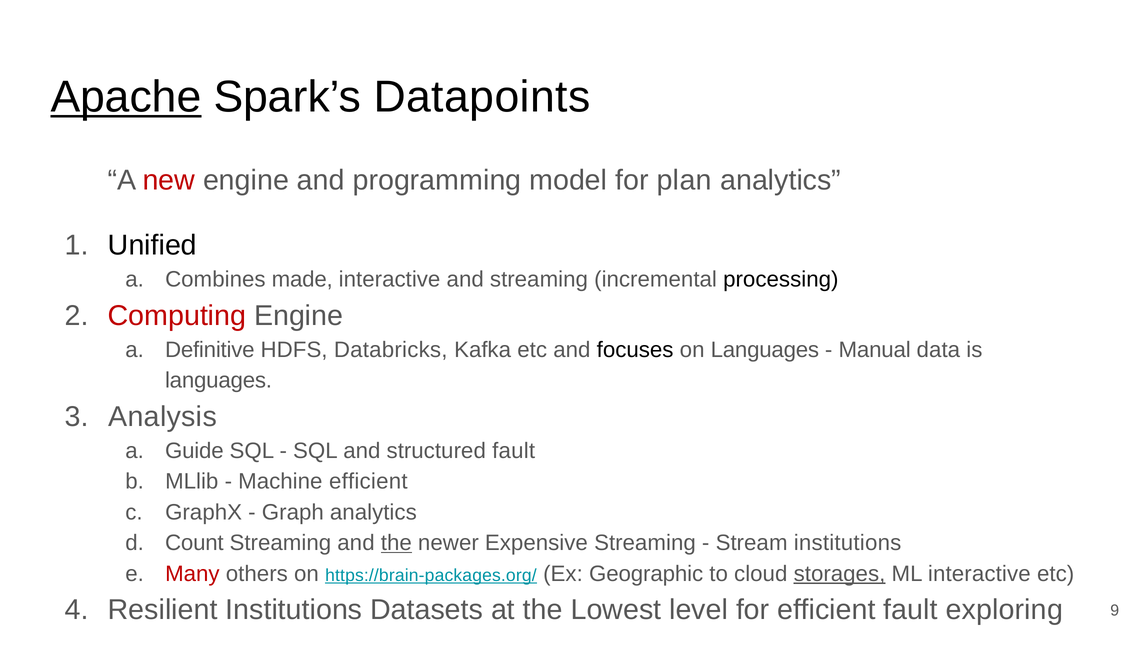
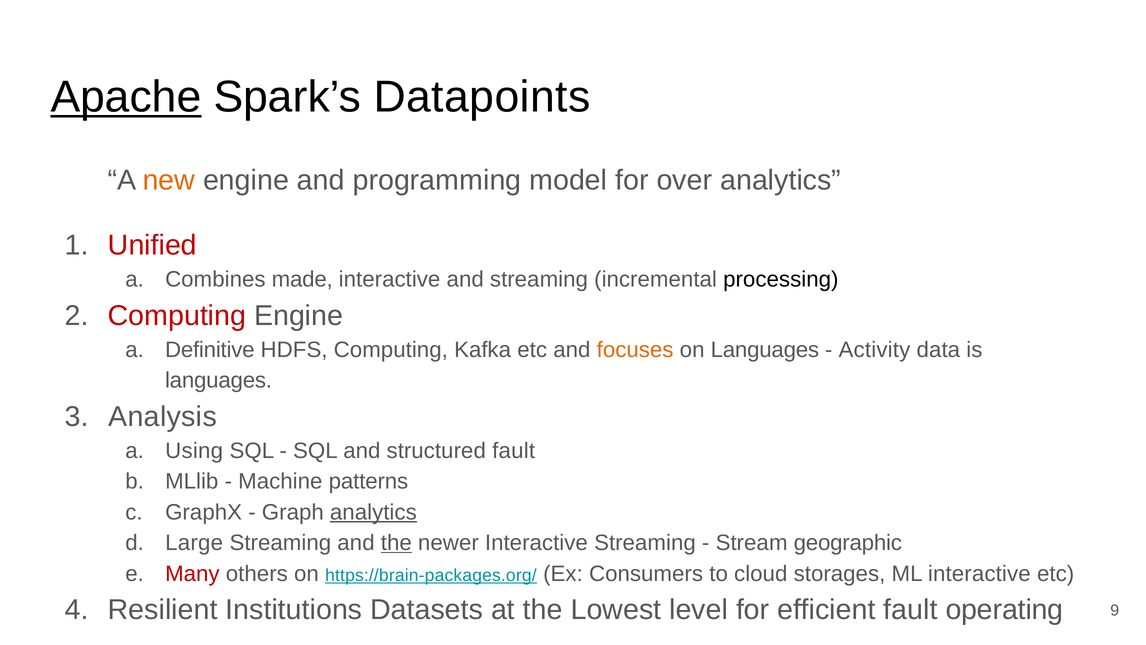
new colour: red -> orange
plan: plan -> over
Unified colour: black -> red
HDFS Databricks: Databricks -> Computing
focuses colour: black -> orange
Manual: Manual -> Activity
Guide: Guide -> Using
Machine efficient: efficient -> patterns
analytics at (373, 512) underline: none -> present
Count: Count -> Large
newer Expensive: Expensive -> Interactive
Stream institutions: institutions -> geographic
Geographic: Geographic -> Consumers
storages underline: present -> none
exploring: exploring -> operating
